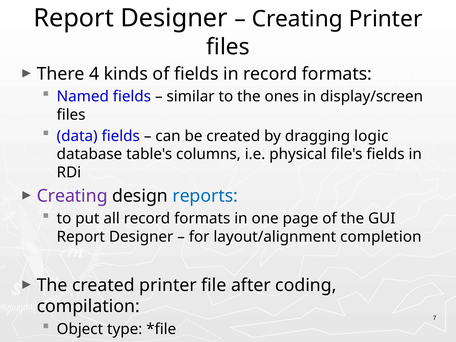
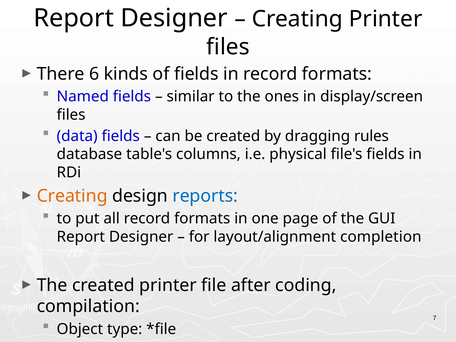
4: 4 -> 6
logic: logic -> rules
Creating at (72, 196) colour: purple -> orange
